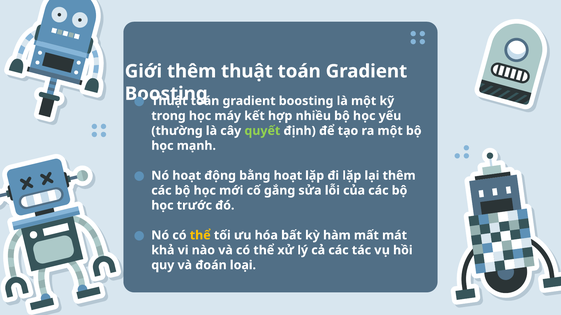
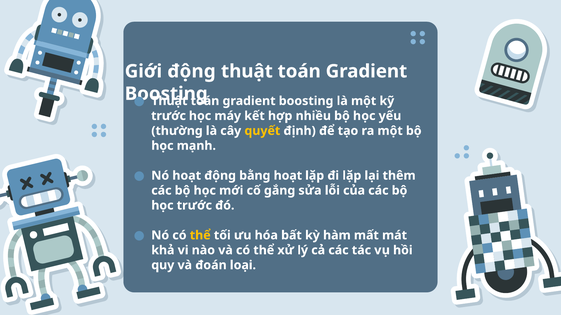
Giới thêm: thêm -> động
trong at (169, 116): trong -> trước
quyết colour: light green -> yellow
